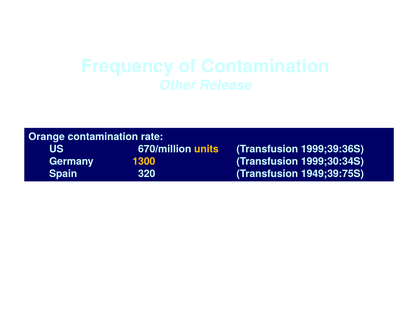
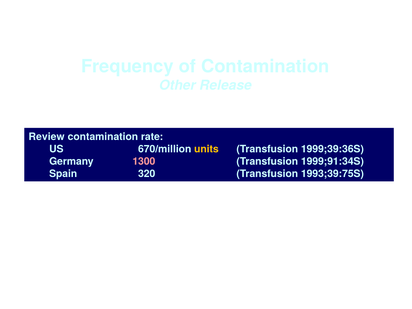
Orange: Orange -> Review
1300 colour: yellow -> pink
1999;30:34S: 1999;30:34S -> 1999;91:34S
1949;39:75S: 1949;39:75S -> 1993;39:75S
